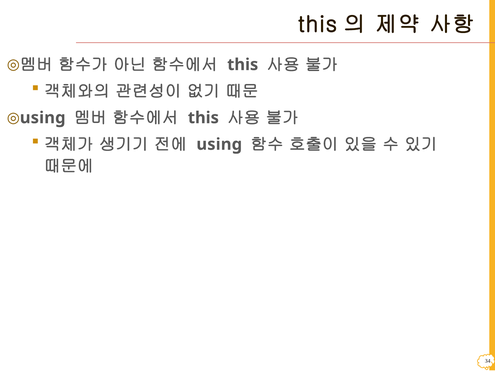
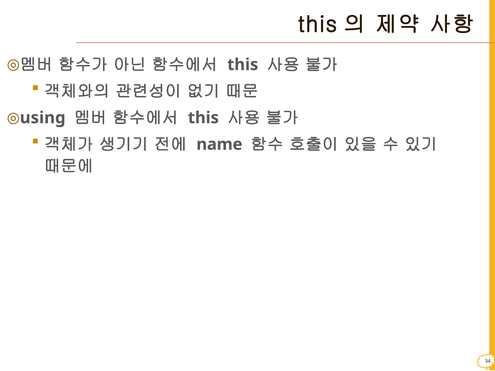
using at (219, 144): using -> name
